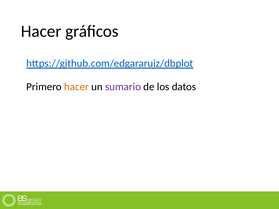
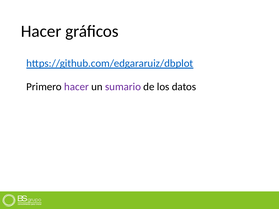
hacer at (76, 87) colour: orange -> purple
